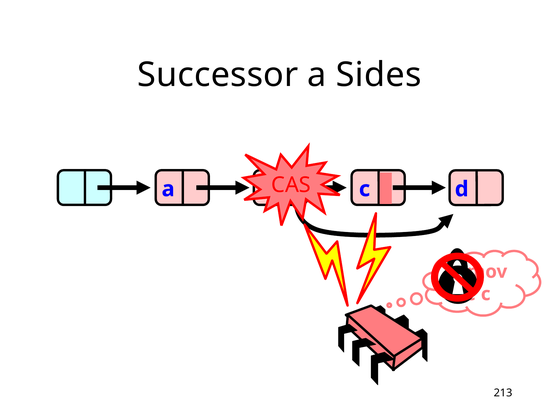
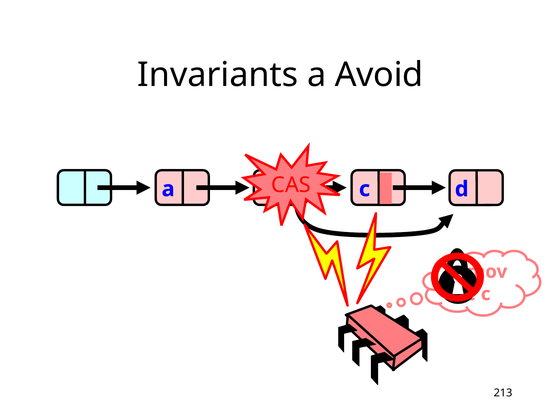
Successor: Successor -> Invariants
Sides: Sides -> Avoid
